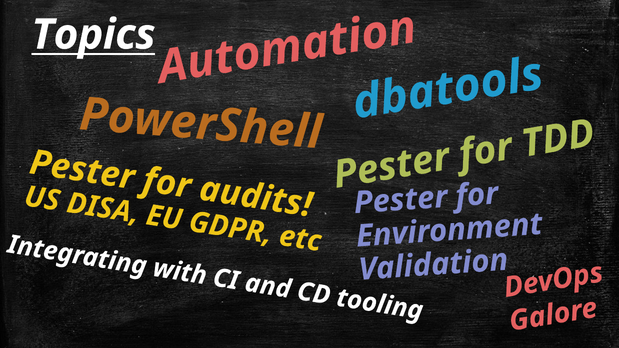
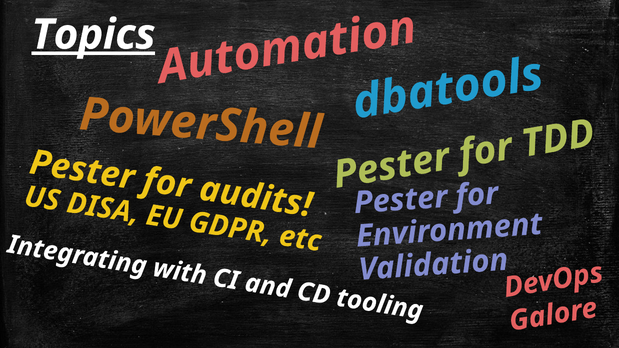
Topics underline: none -> present
